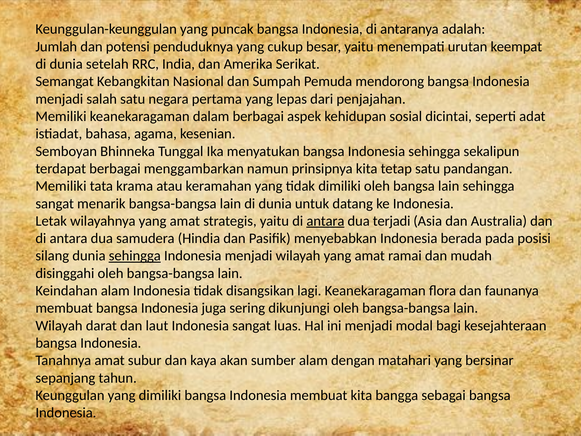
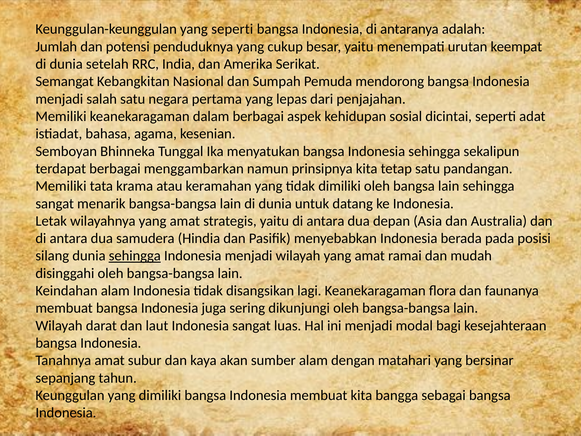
yang puncak: puncak -> seperti
antara at (325, 221) underline: present -> none
terjadi: terjadi -> depan
